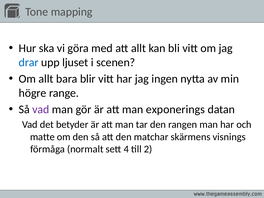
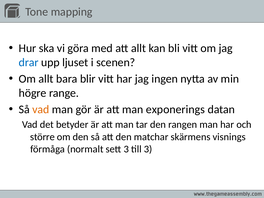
vad at (41, 109) colour: purple -> orange
matte: matte -> större
sett 4: 4 -> 3
till 2: 2 -> 3
